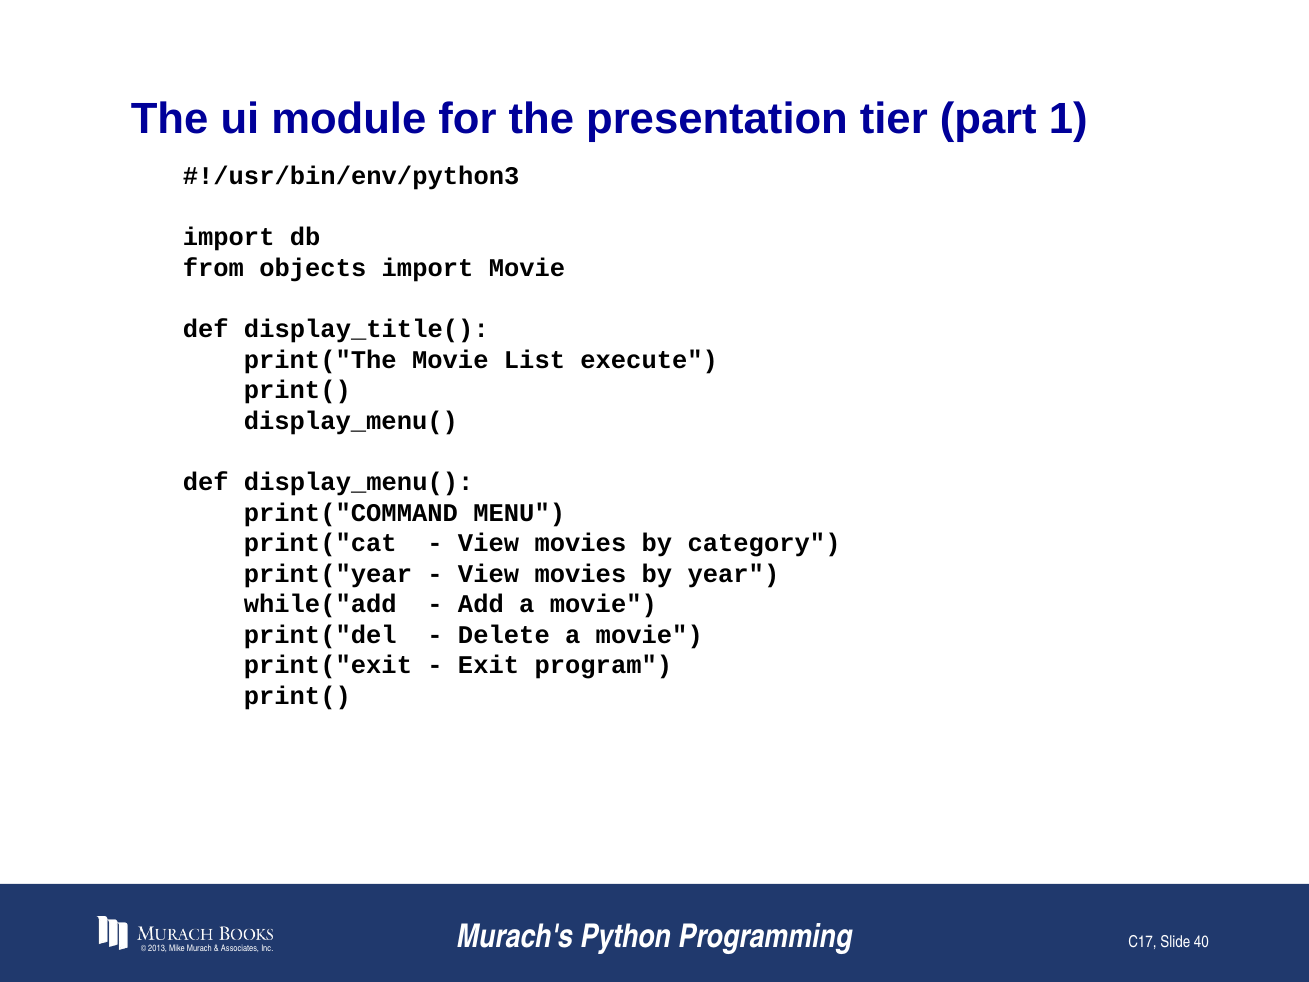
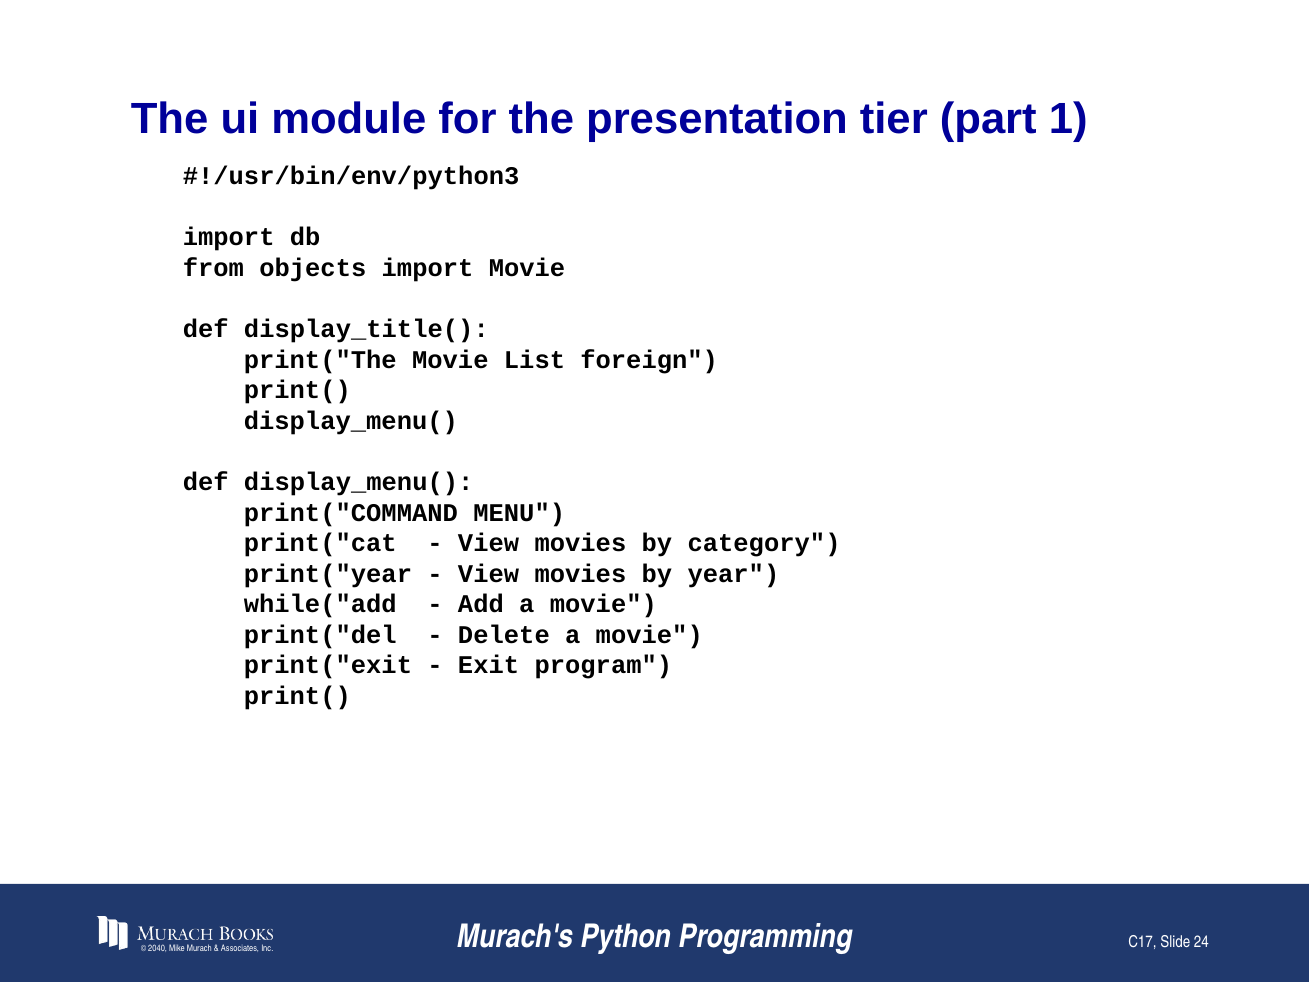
execute: execute -> foreign
2013: 2013 -> 2040
40: 40 -> 24
